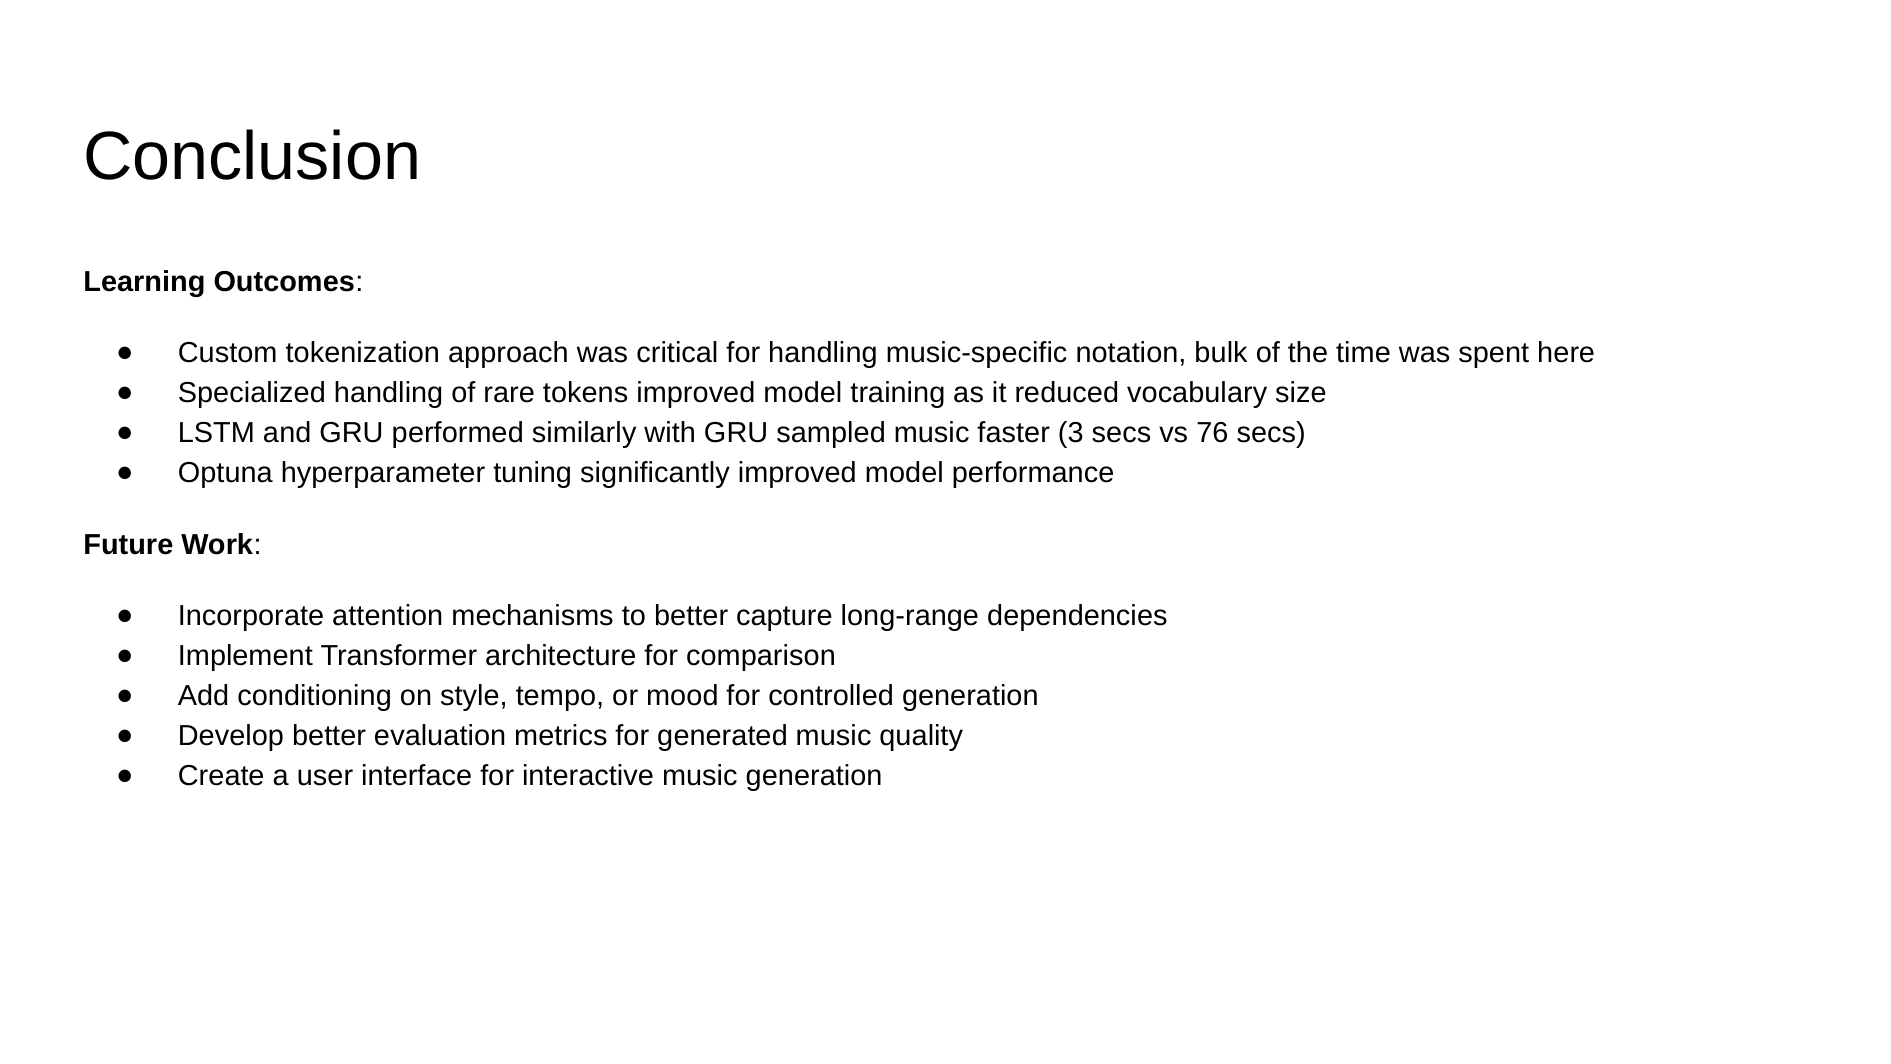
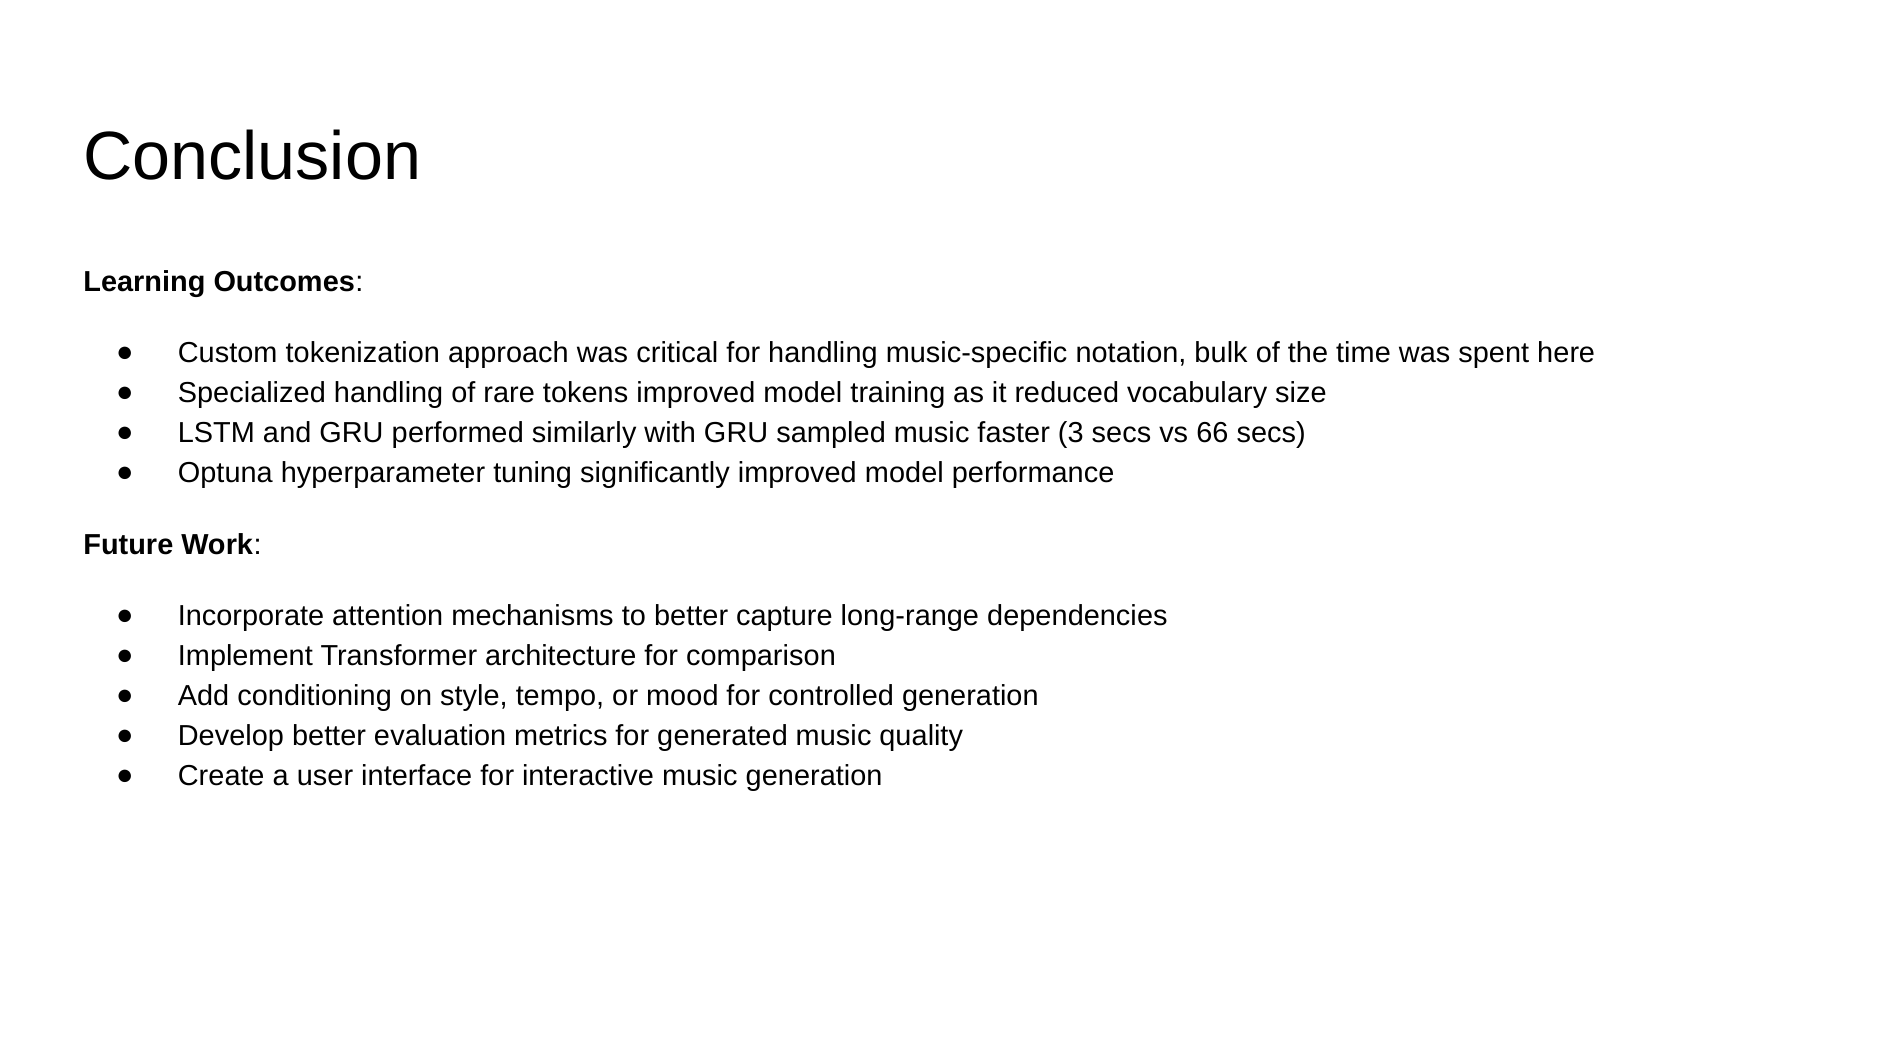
76: 76 -> 66
